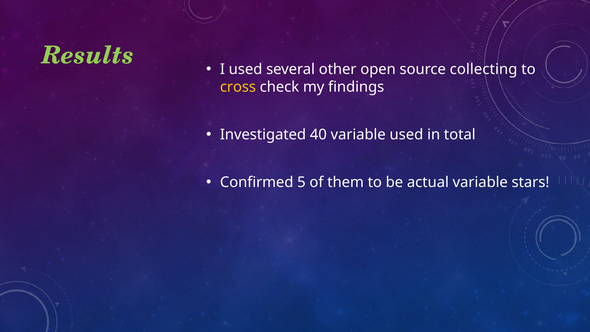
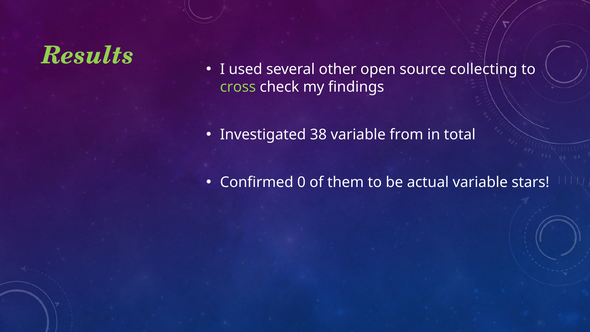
cross colour: yellow -> light green
40: 40 -> 38
variable used: used -> from
5: 5 -> 0
